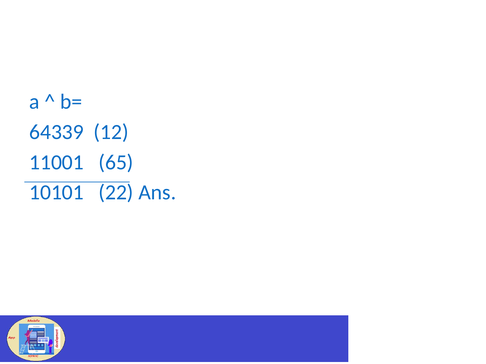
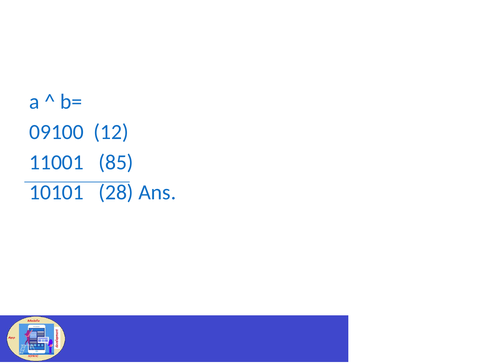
64339: 64339 -> 09100
65: 65 -> 85
22: 22 -> 28
